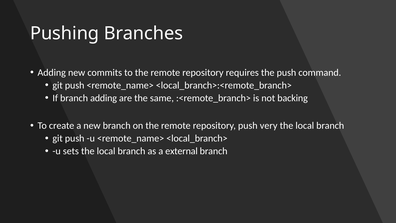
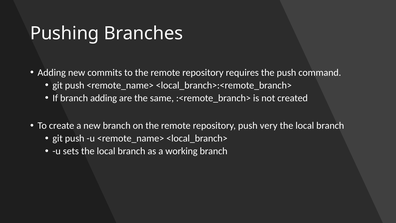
backing: backing -> created
external: external -> working
